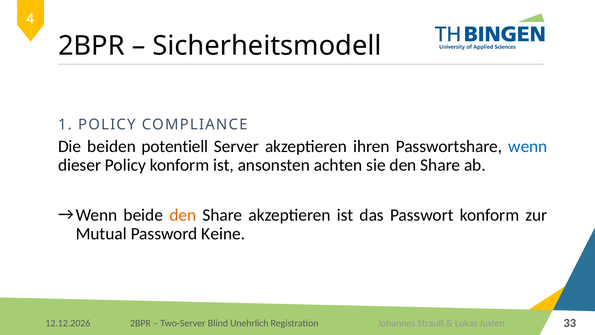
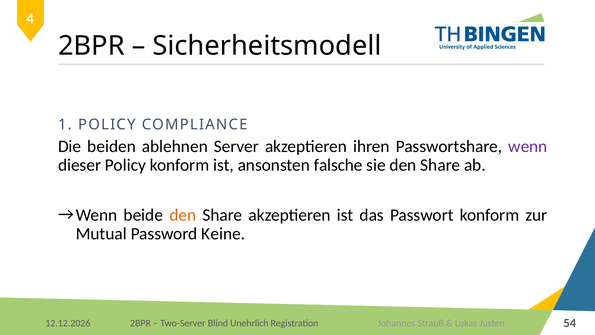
potentiell: potentiell -> ablehnen
wenn colour: blue -> purple
achten: achten -> falsche
33: 33 -> 54
